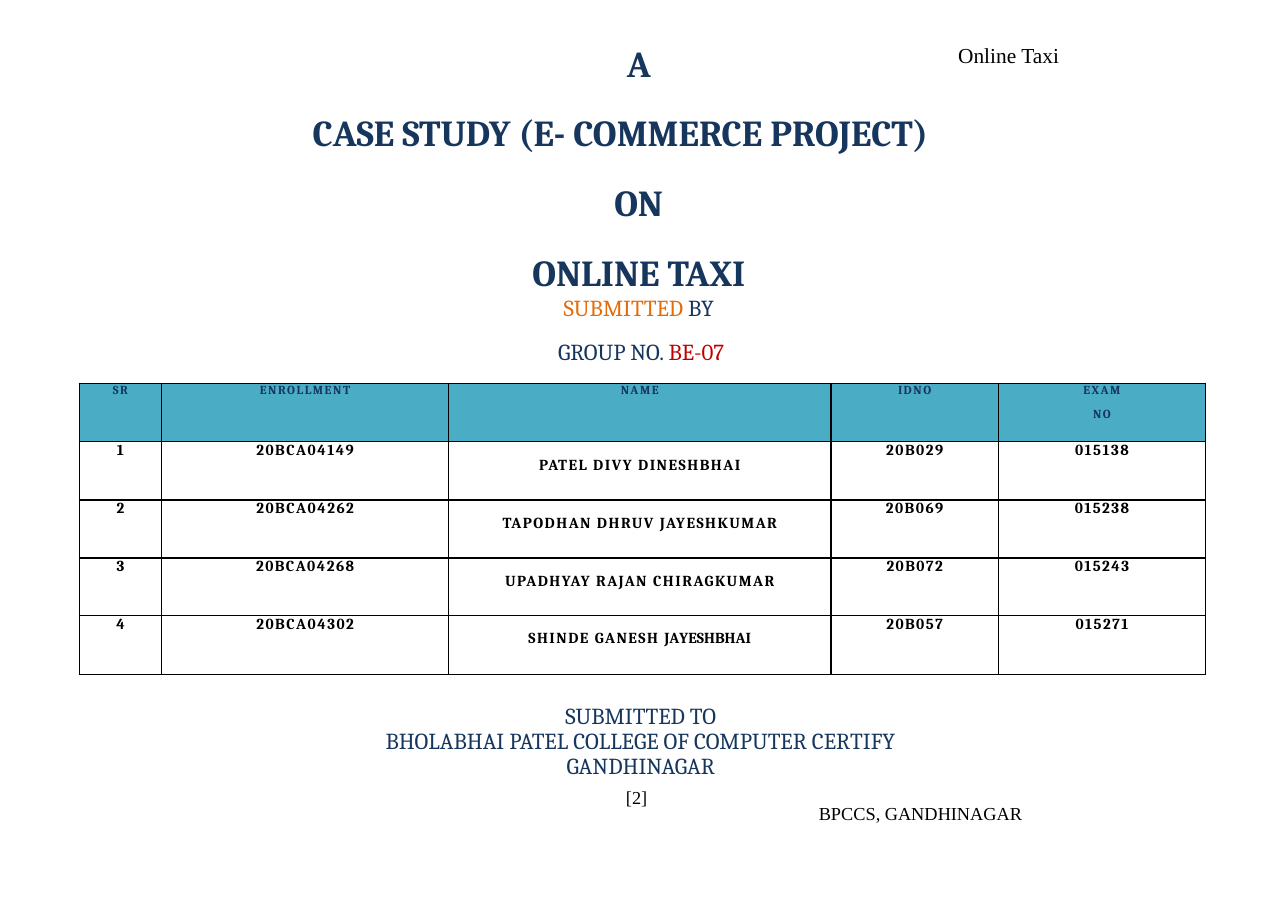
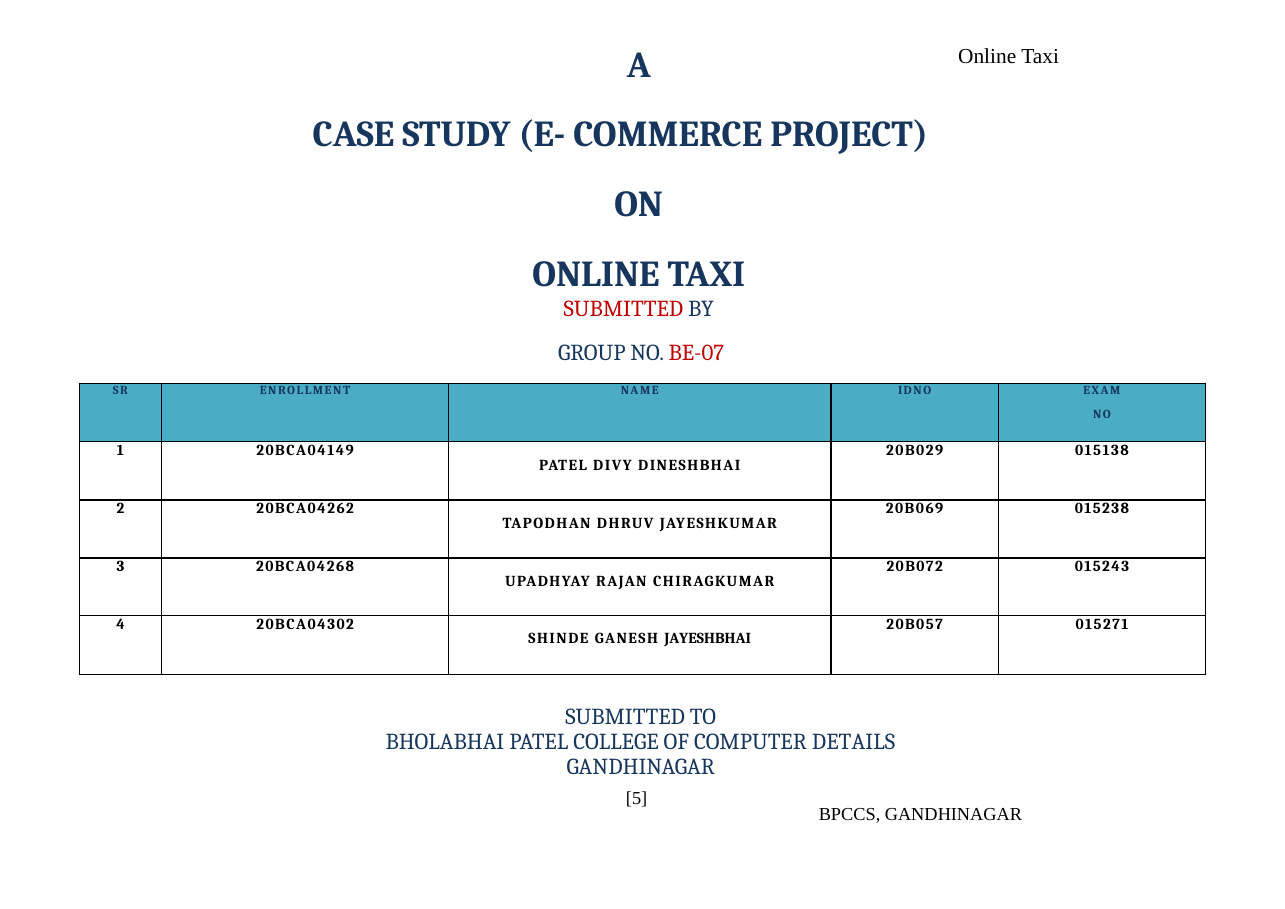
SUBMITTED at (623, 309) colour: orange -> red
CERTIFY: CERTIFY -> DETAILS
2 at (637, 799): 2 -> 5
